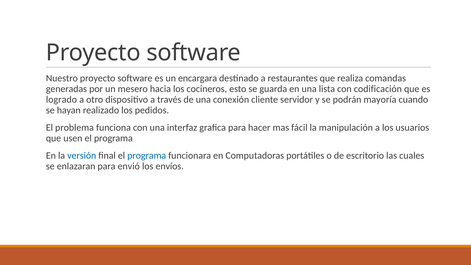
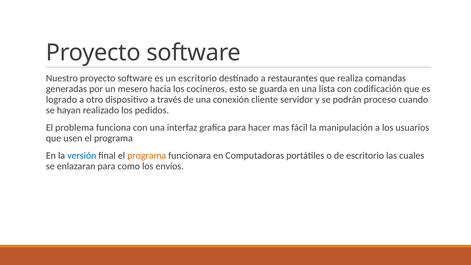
un encargara: encargara -> escritorio
mayoría: mayoría -> proceso
programa at (147, 156) colour: blue -> orange
envió: envió -> como
